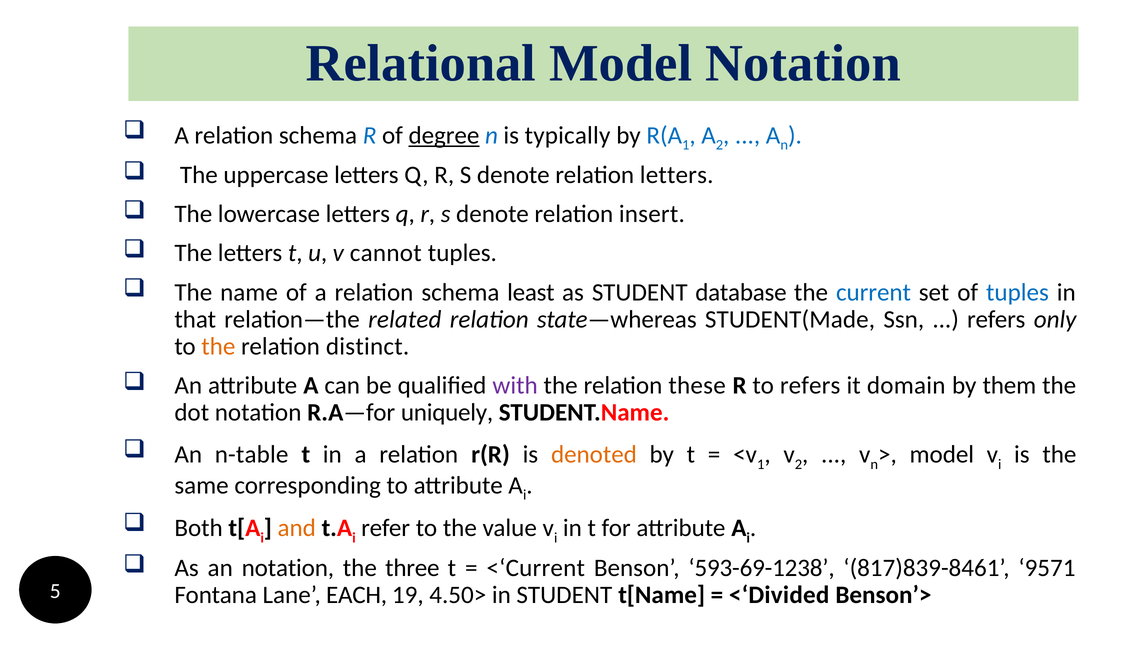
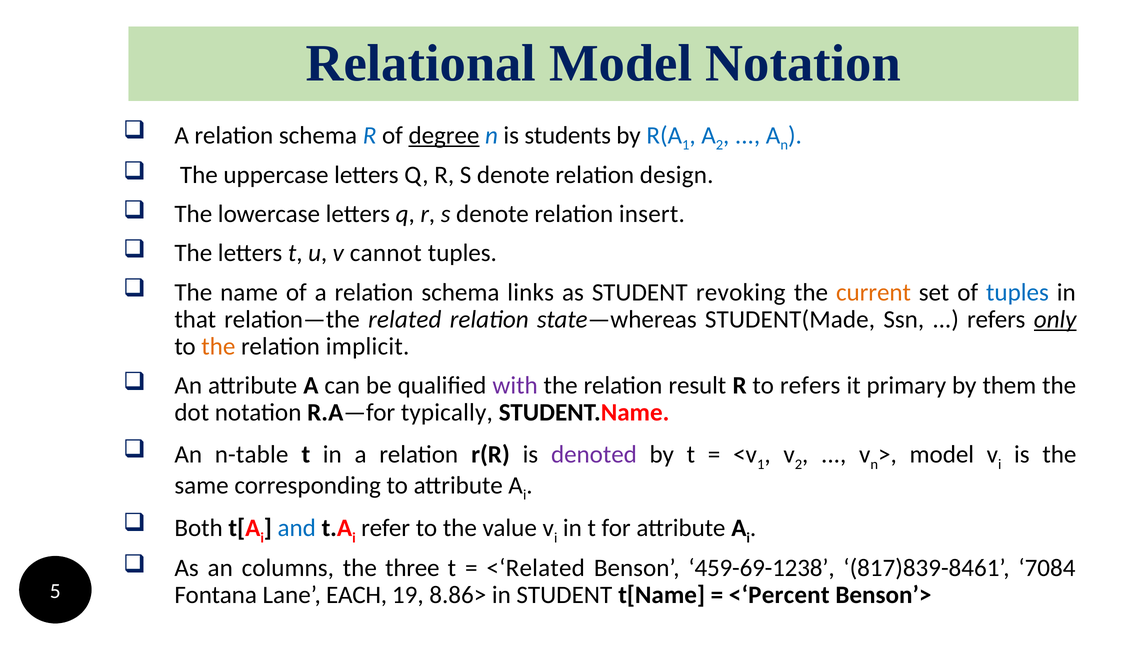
typically: typically -> students
relation letters: letters -> design
least: least -> links
database: database -> revoking
current colour: blue -> orange
only underline: none -> present
distinct: distinct -> implicit
these: these -> result
domain: domain -> primary
uniquely: uniquely -> typically
denoted colour: orange -> purple
and colour: orange -> blue
an notation: notation -> columns
<‘Current: <‘Current -> <‘Related
593-69-1238: 593-69-1238 -> 459-69-1238
9571: 9571 -> 7084
4.50>: 4.50> -> 8.86>
<‘Divided: <‘Divided -> <‘Percent
